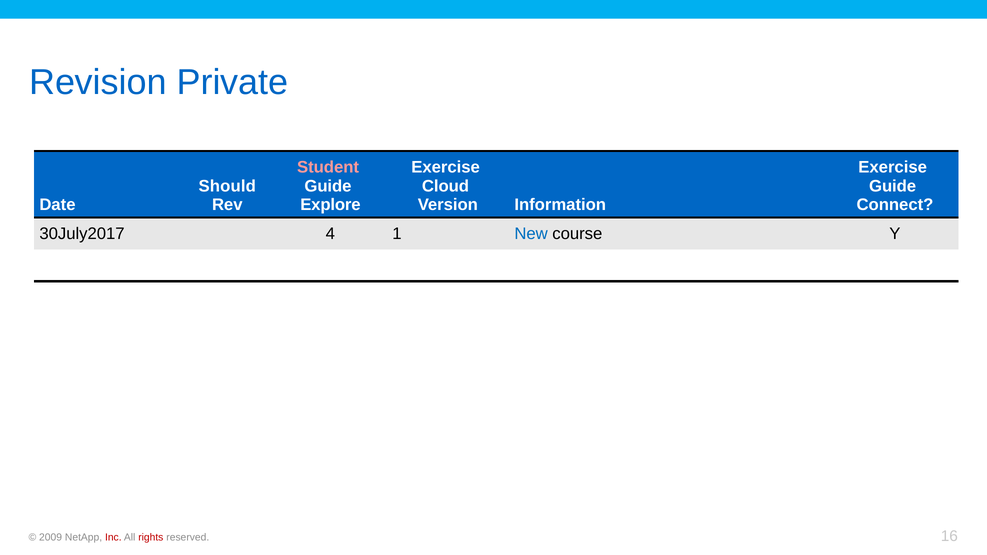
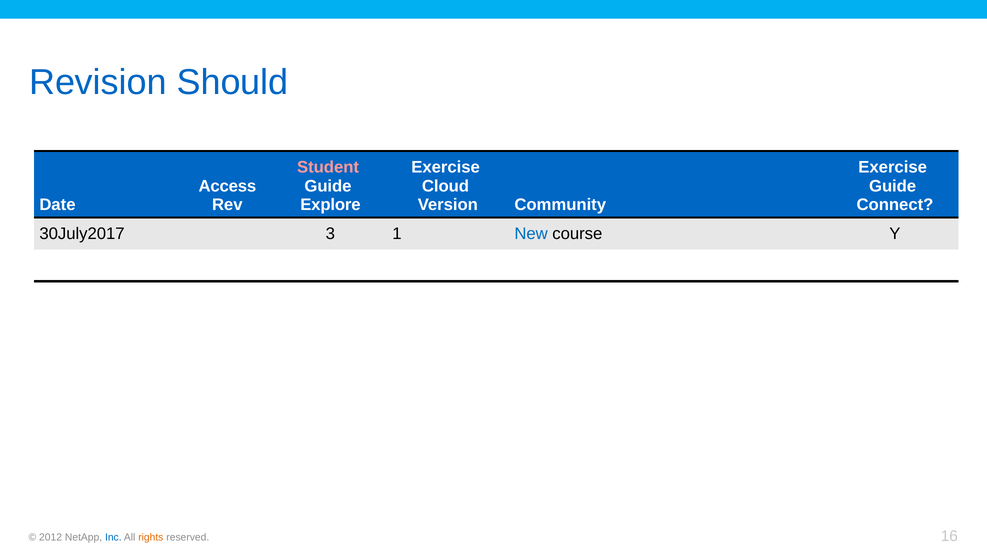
Private: Private -> Should
Should: Should -> Access
Information: Information -> Community
4: 4 -> 3
2009: 2009 -> 2012
Inc colour: red -> blue
rights colour: red -> orange
